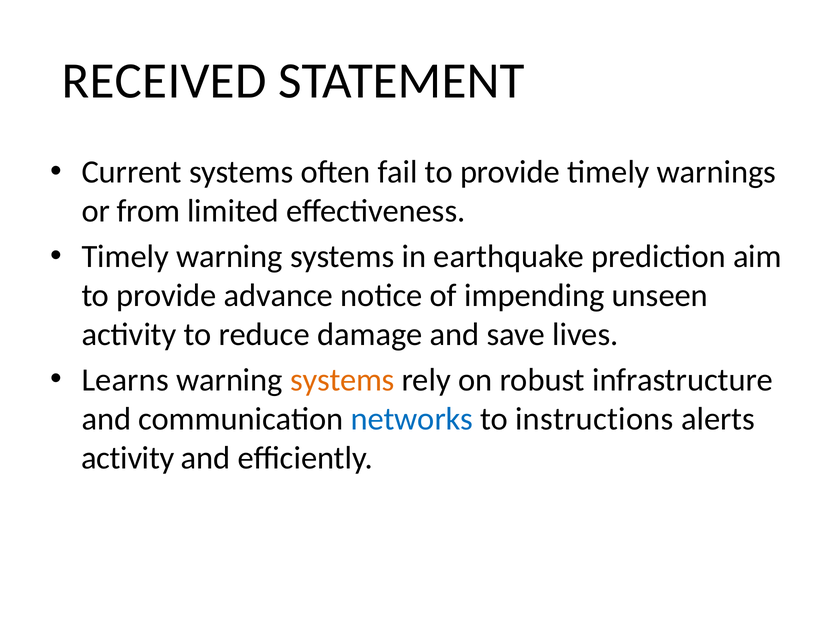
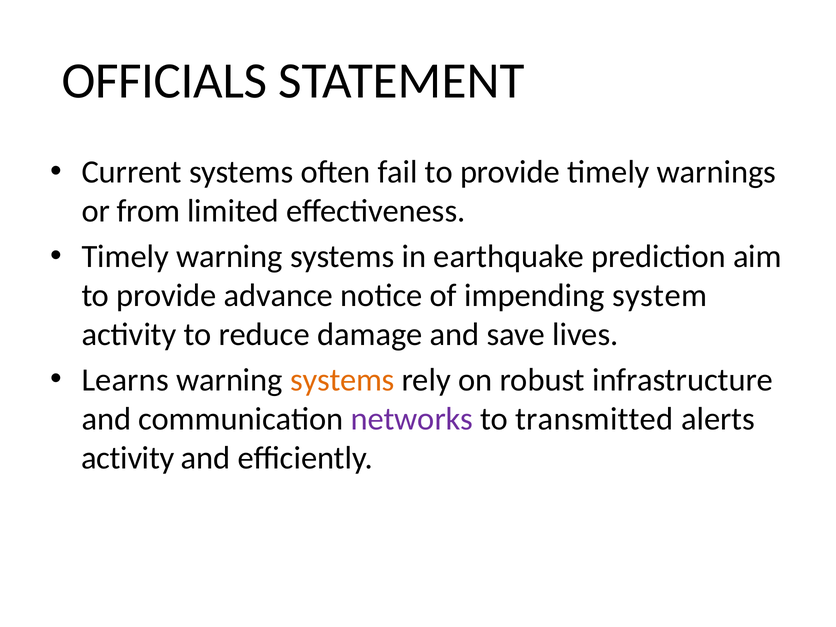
RECEIVED: RECEIVED -> OFFICIALS
unseen: unseen -> system
networks colour: blue -> purple
instructions: instructions -> transmitted
